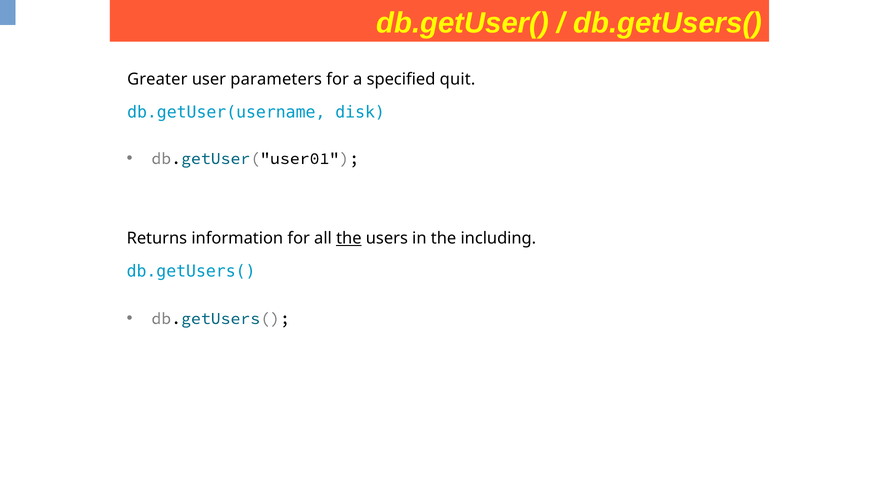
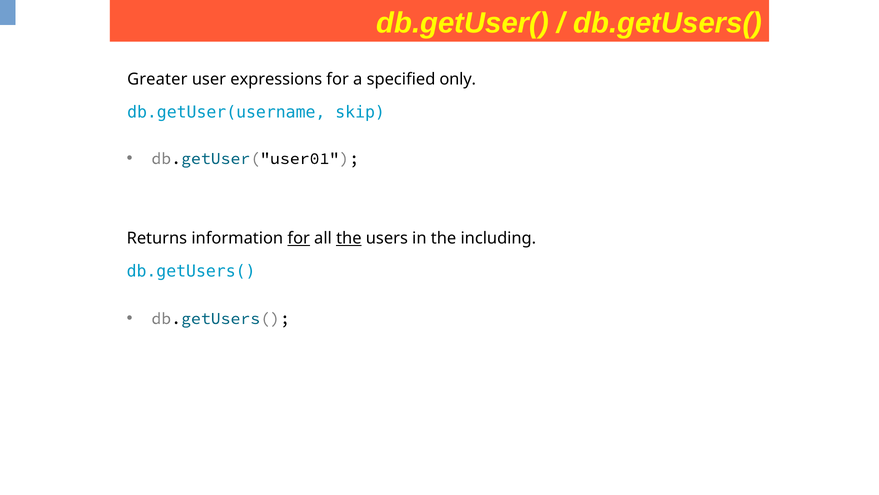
parameters: parameters -> expressions
quit: quit -> only
disk: disk -> skip
for at (299, 238) underline: none -> present
